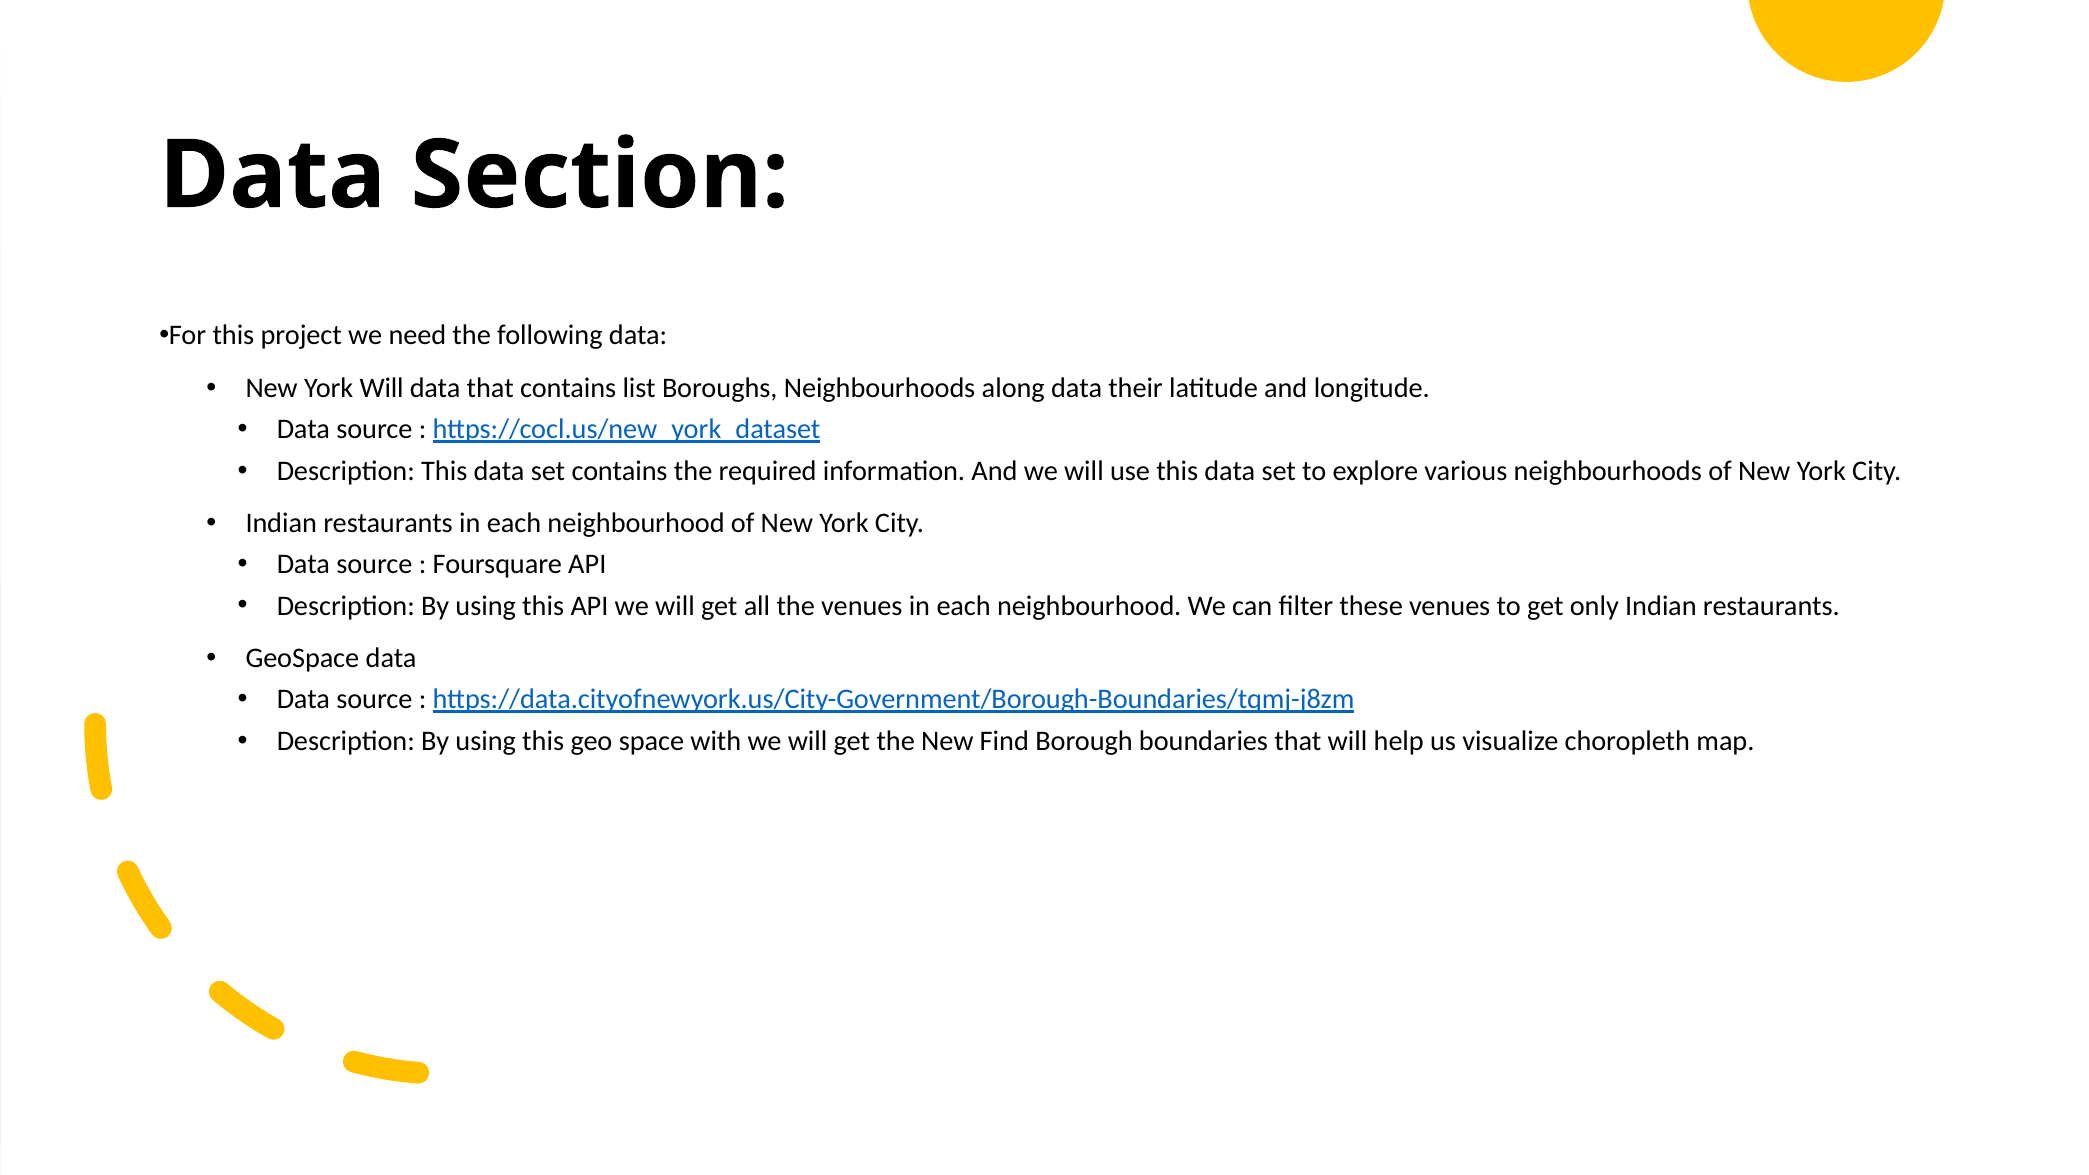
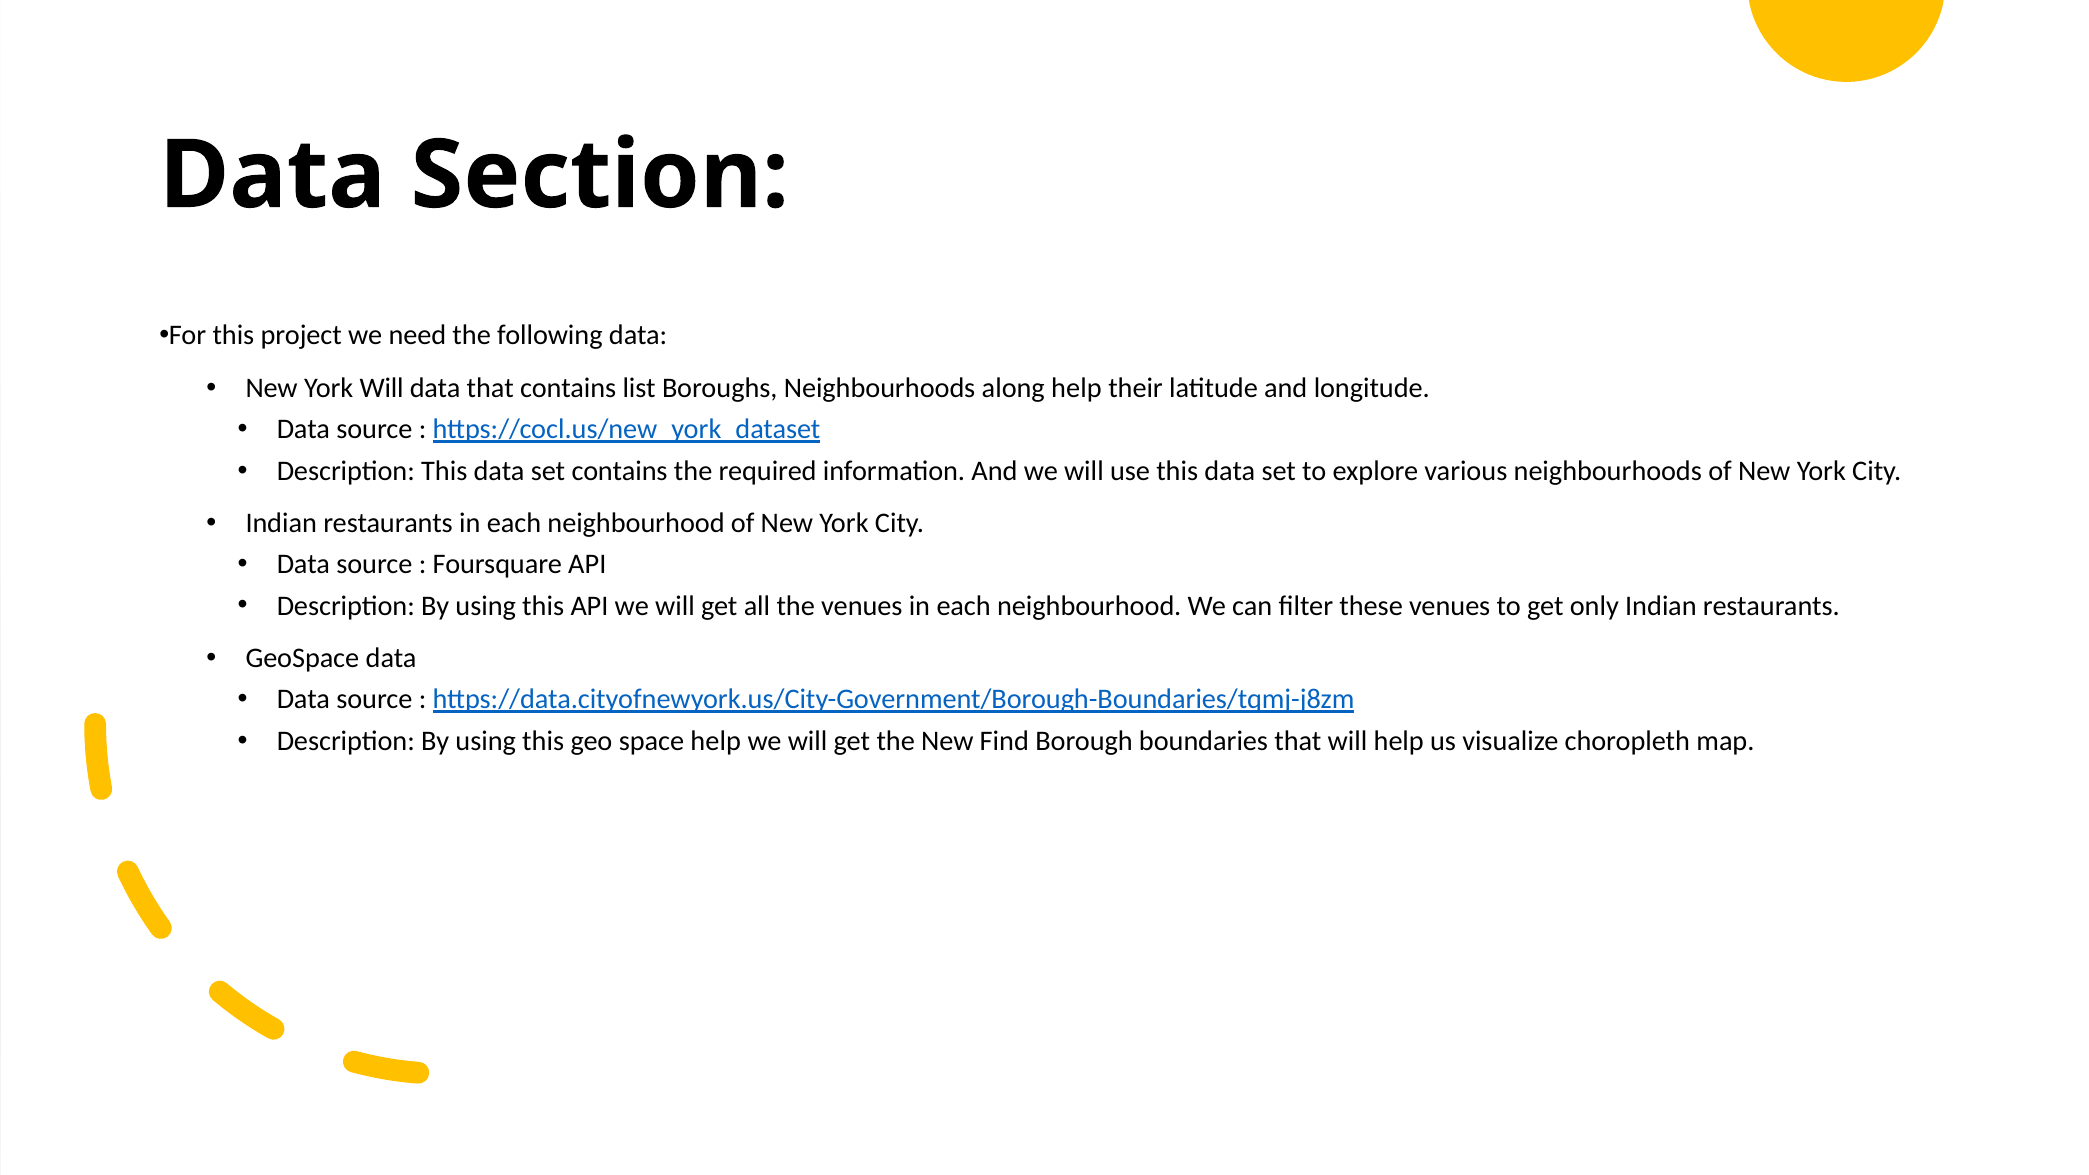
along data: data -> help
space with: with -> help
